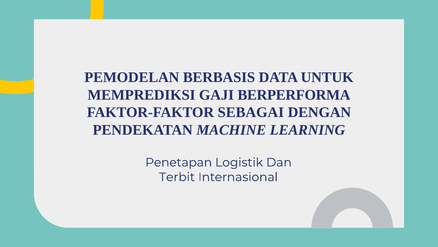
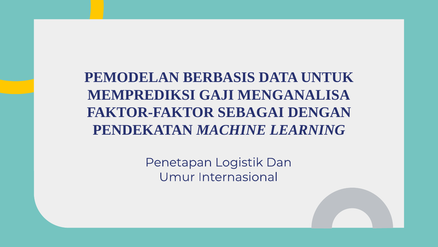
BERPERFORMA: BERPERFORMA -> MENGANALISA
Terbit: Terbit -> Umur
